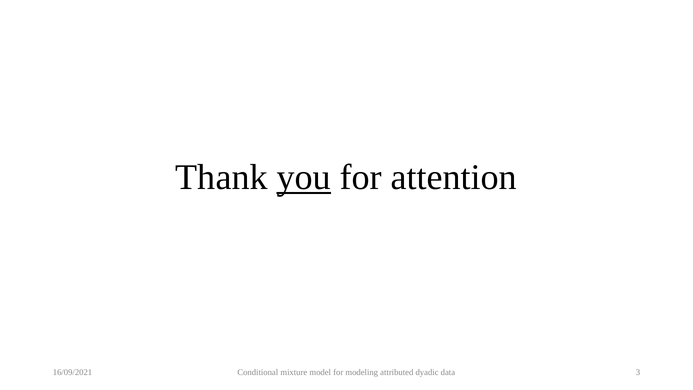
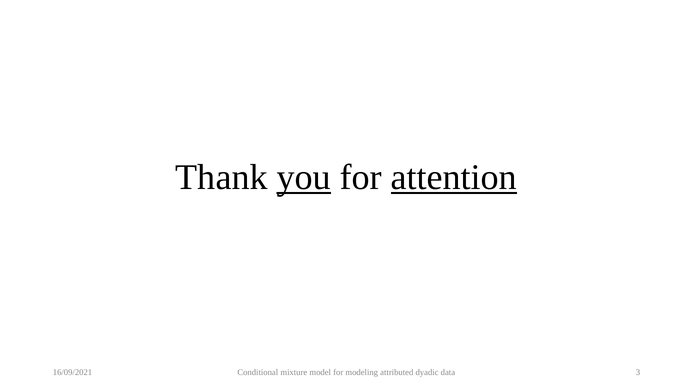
attention underline: none -> present
